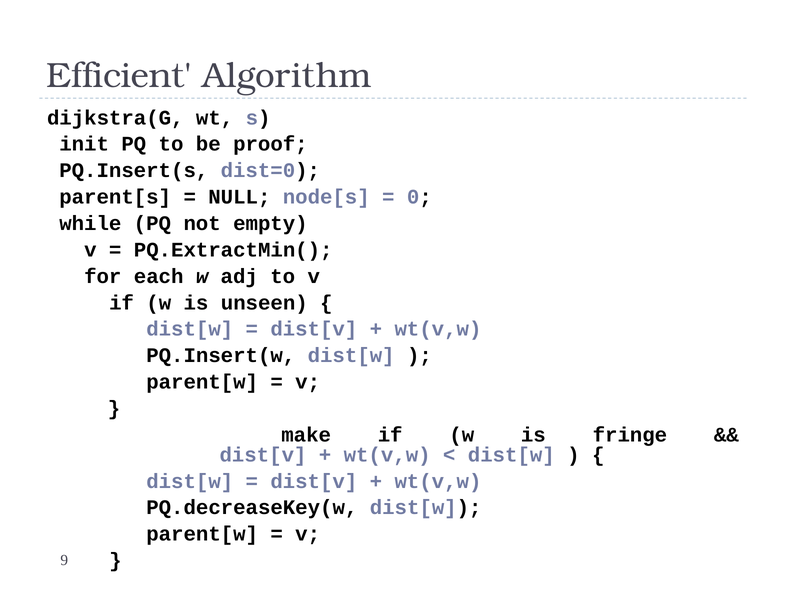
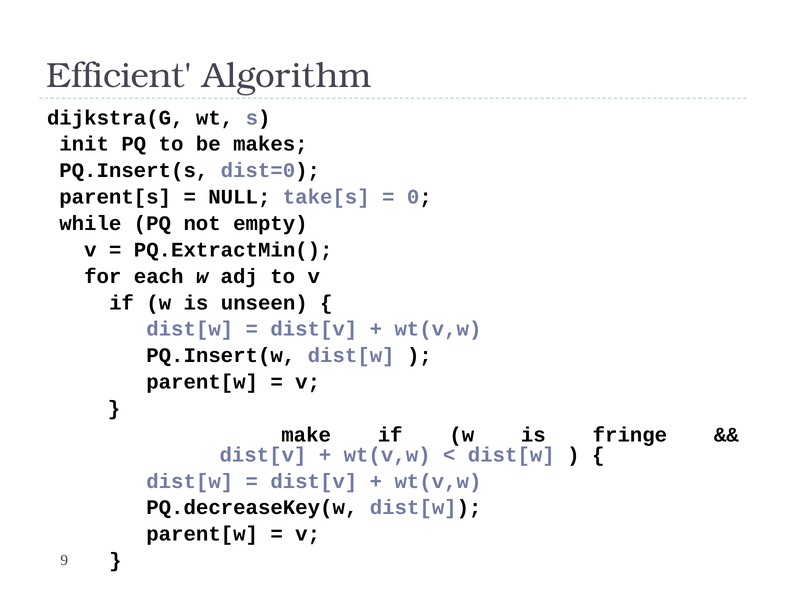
proof: proof -> makes
node[s: node[s -> take[s
